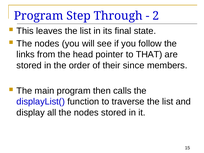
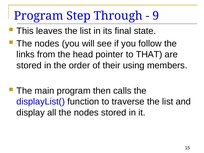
2: 2 -> 9
since: since -> using
